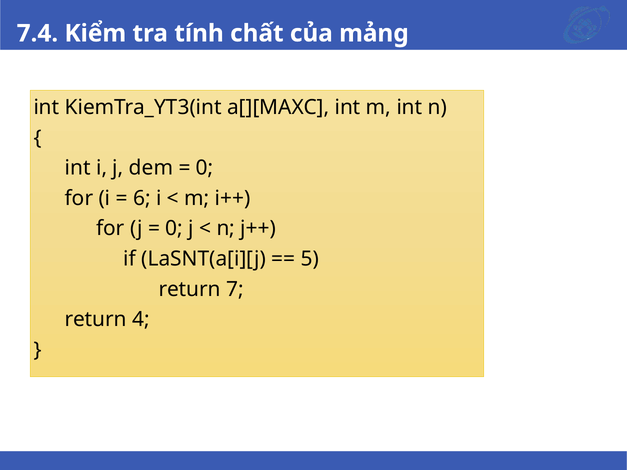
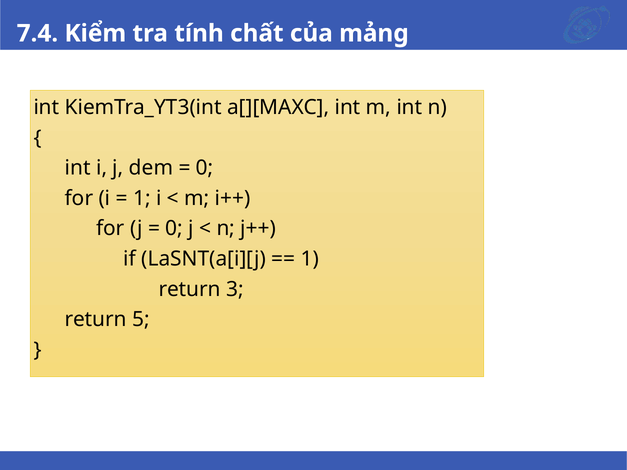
6 at (142, 198): 6 -> 1
5 at (310, 259): 5 -> 1
7: 7 -> 3
4: 4 -> 5
